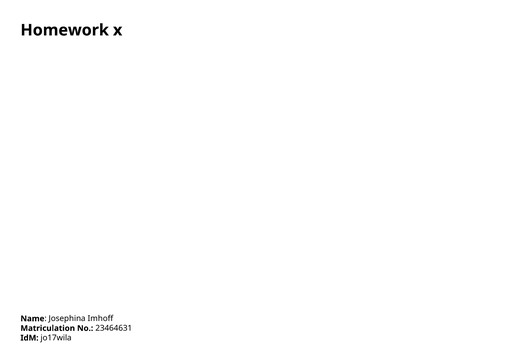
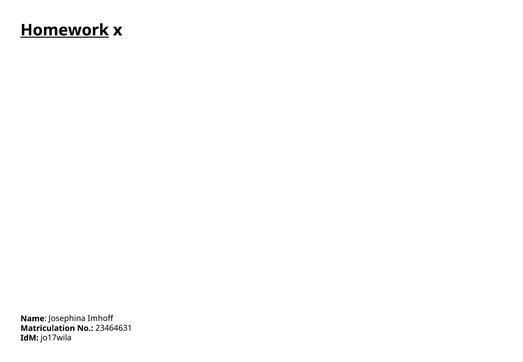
Homework underline: none -> present
